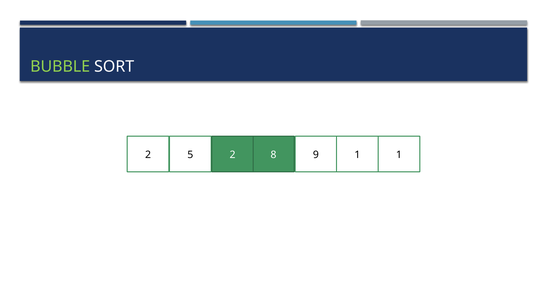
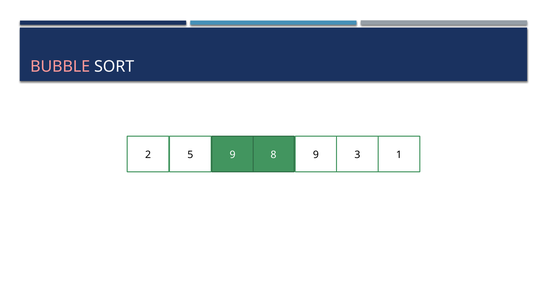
BUBBLE colour: light green -> pink
5 2: 2 -> 9
2 1: 1 -> 3
